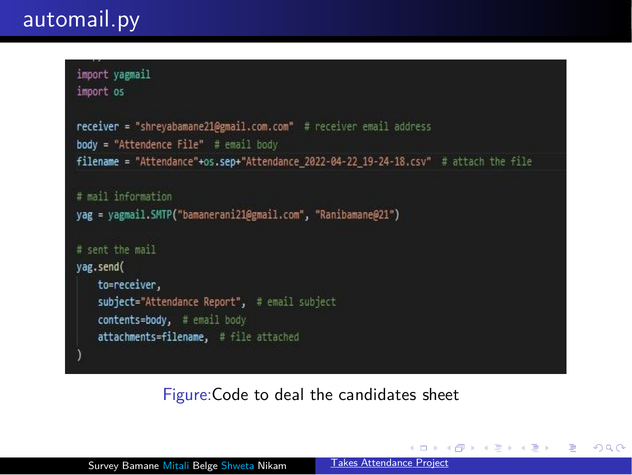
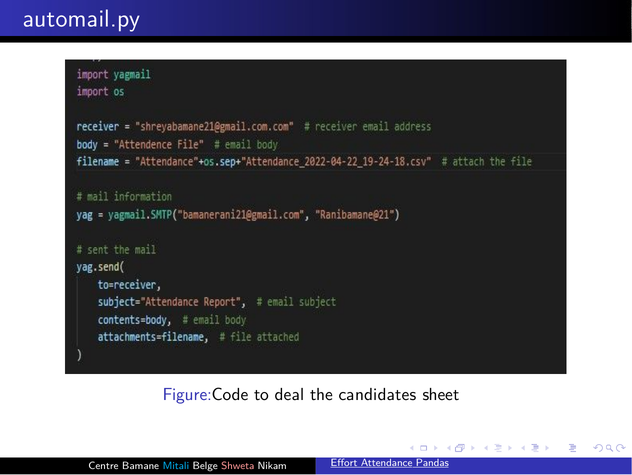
Survey: Survey -> Centre
Shweta colour: light blue -> pink
Takes: Takes -> Effort
Project: Project -> Pandas
